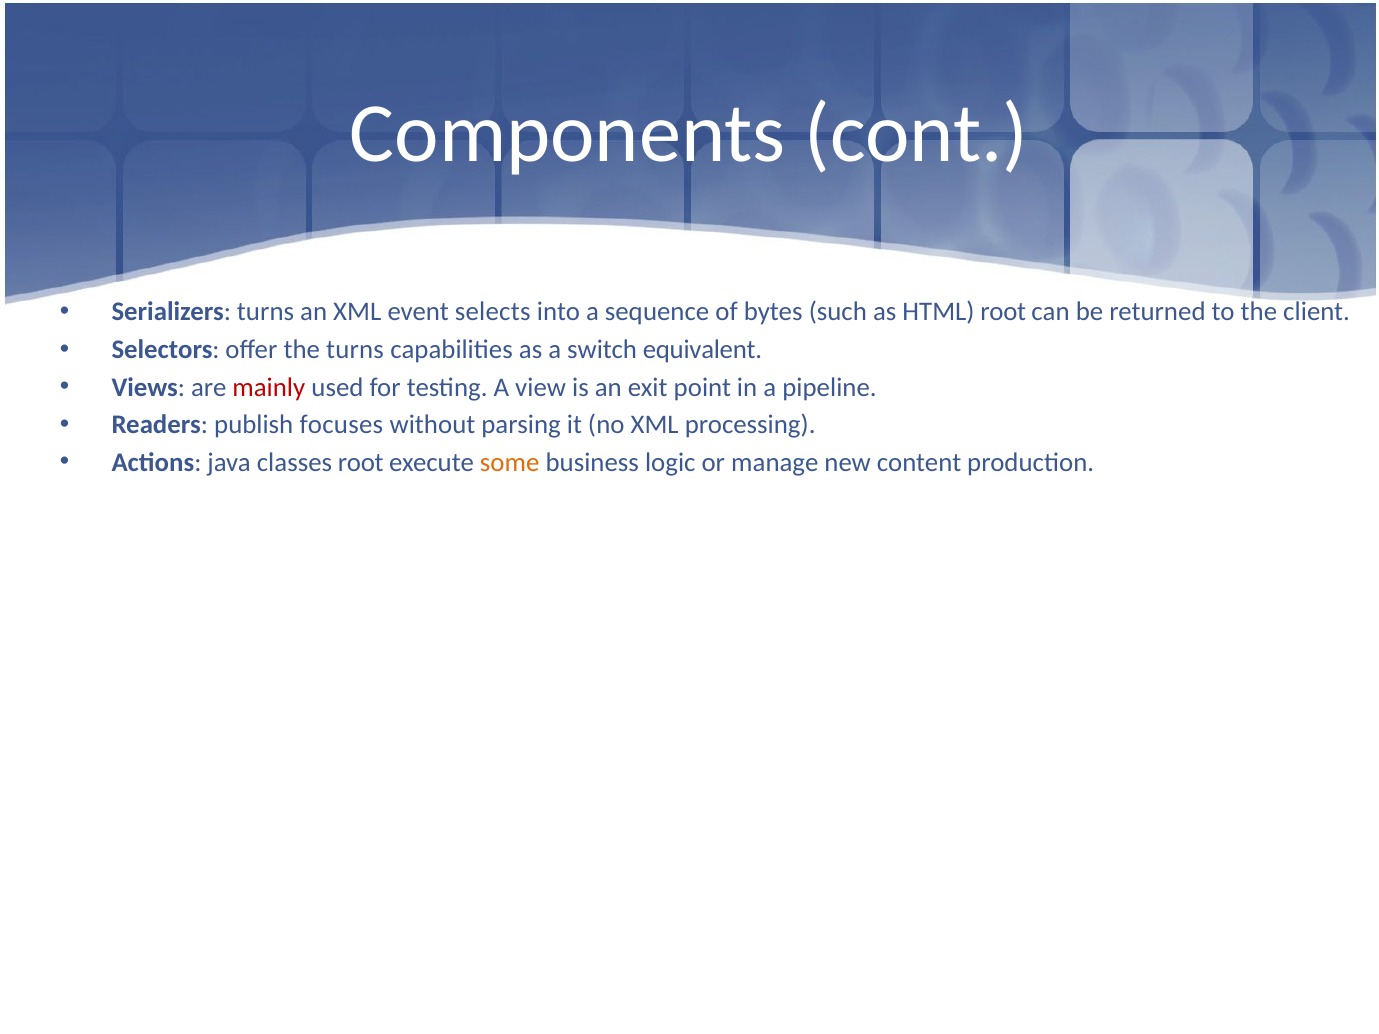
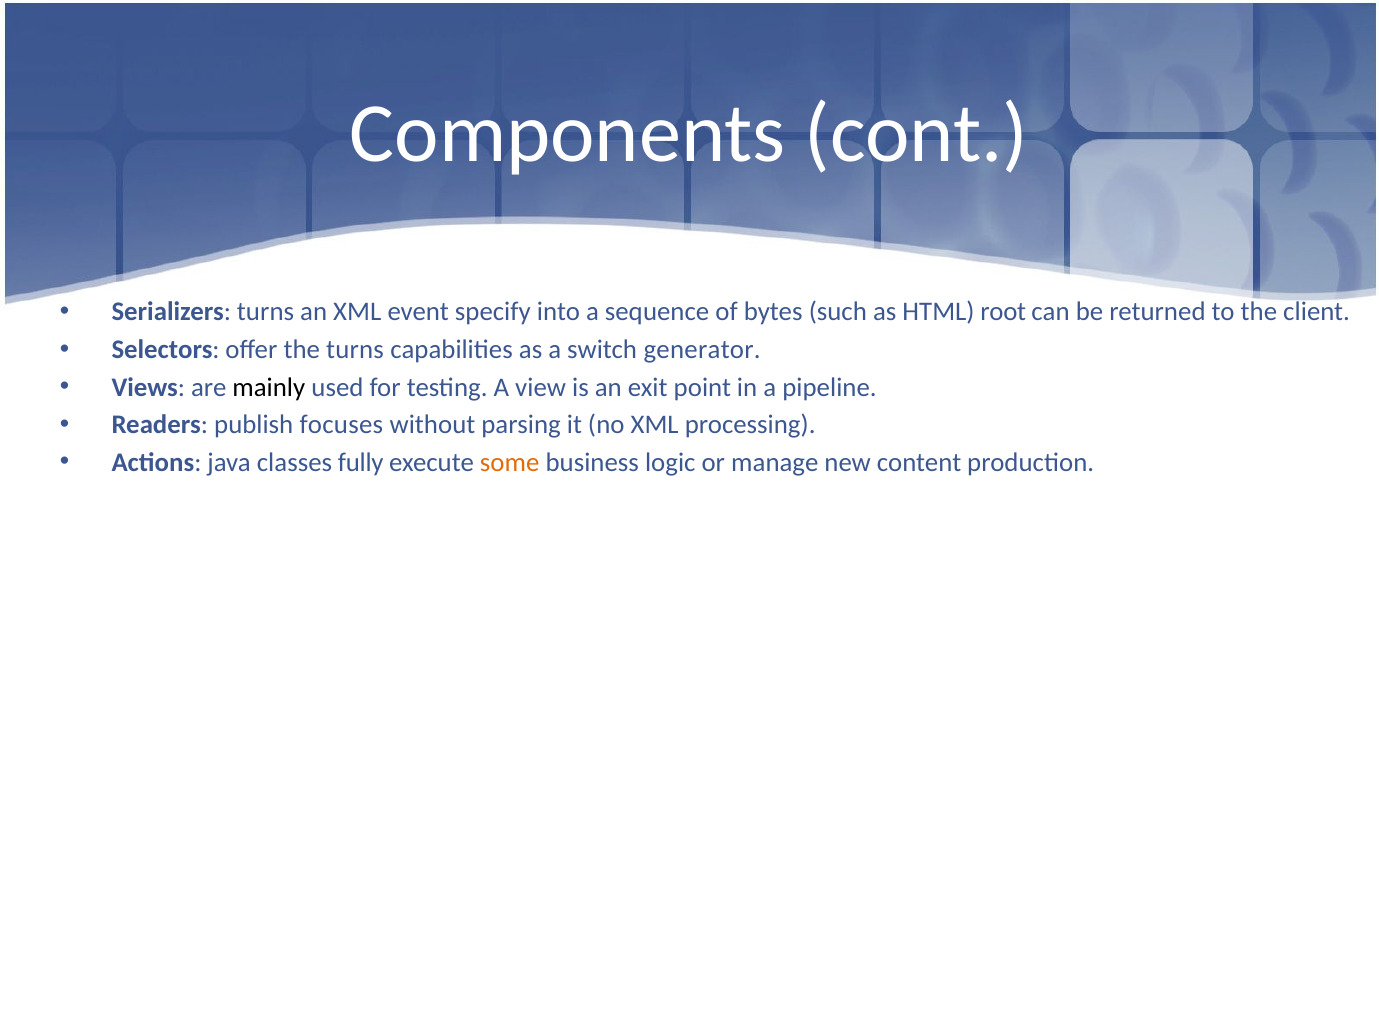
selects: selects -> specify
equivalent: equivalent -> generator
mainly colour: red -> black
classes root: root -> fully
